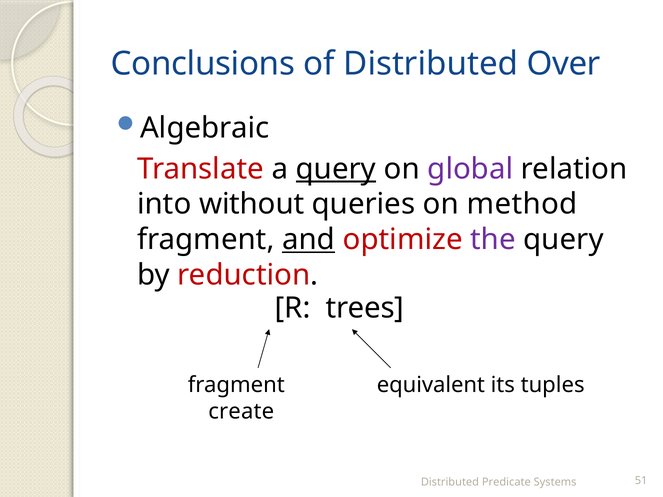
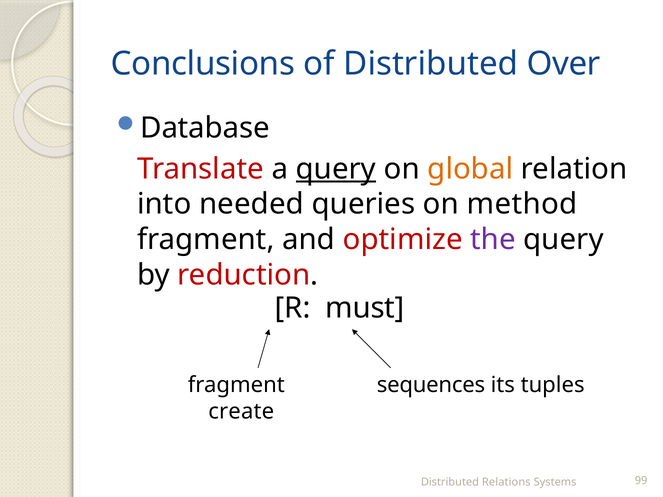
Algebraic: Algebraic -> Database
global colour: purple -> orange
without: without -> needed
and underline: present -> none
trees: trees -> must
equivalent: equivalent -> sequences
Predicate: Predicate -> Relations
51: 51 -> 99
